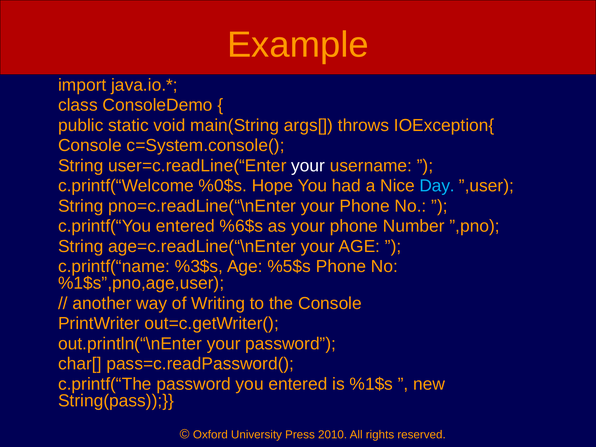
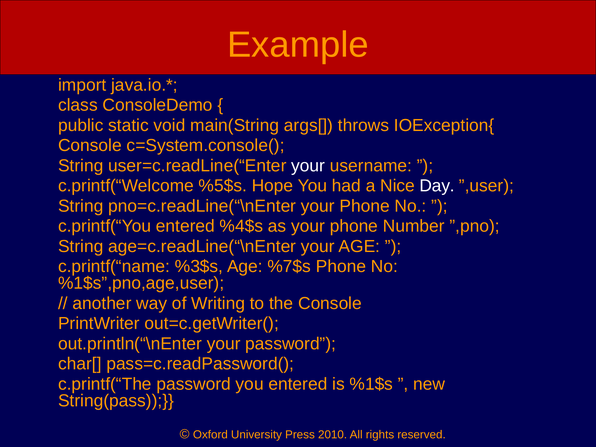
%0$s: %0$s -> %5$s
Day colour: light blue -> white
%6$s: %6$s -> %4$s
%5$s: %5$s -> %7$s
